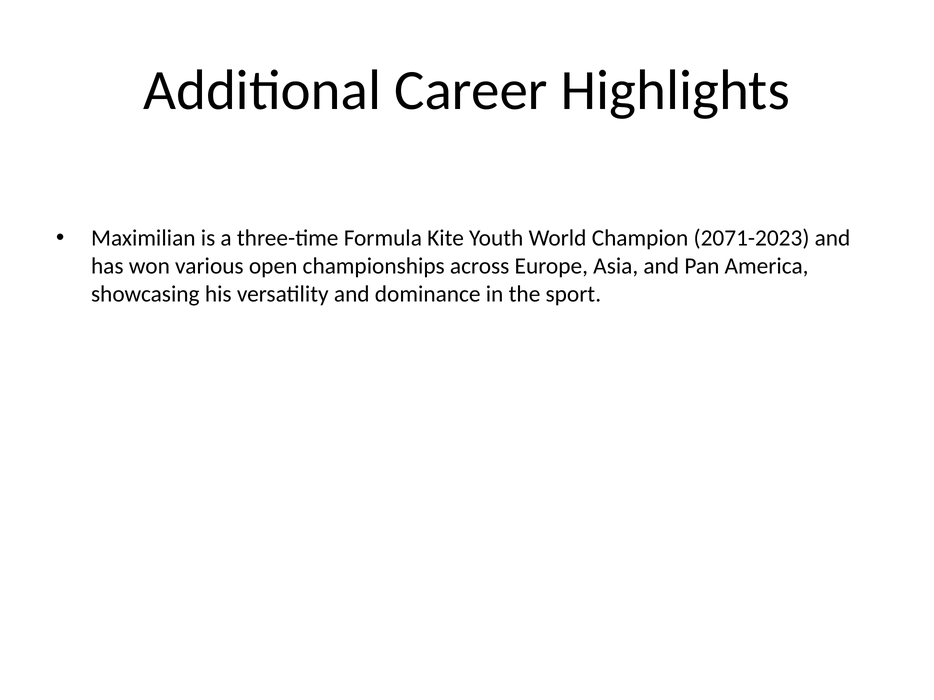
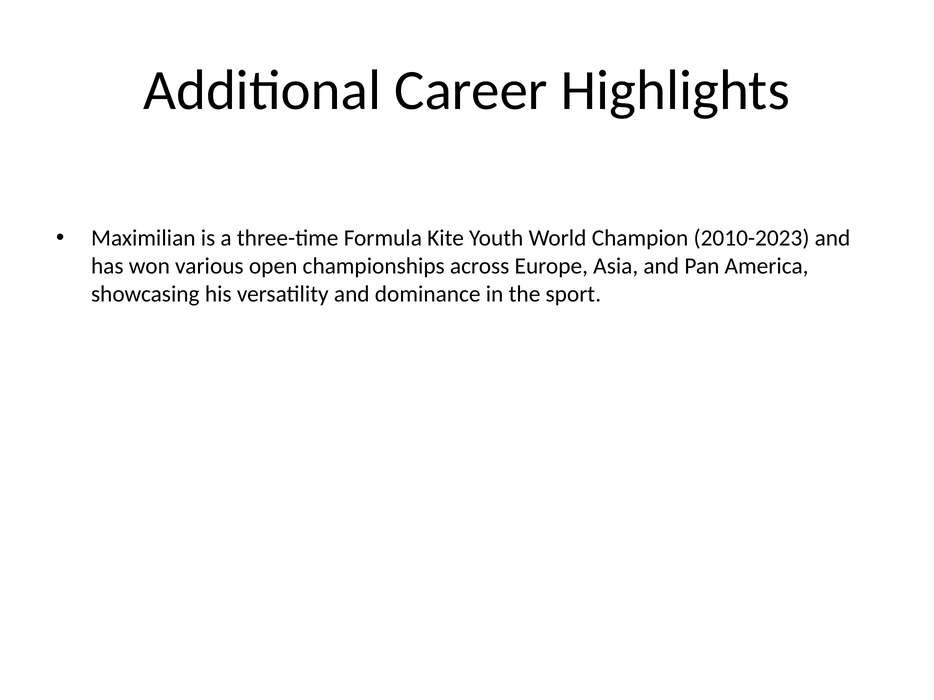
2071-2023: 2071-2023 -> 2010-2023
